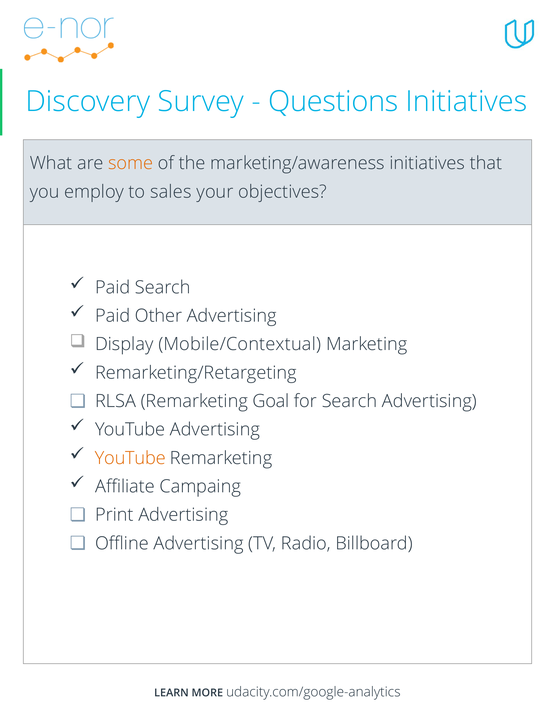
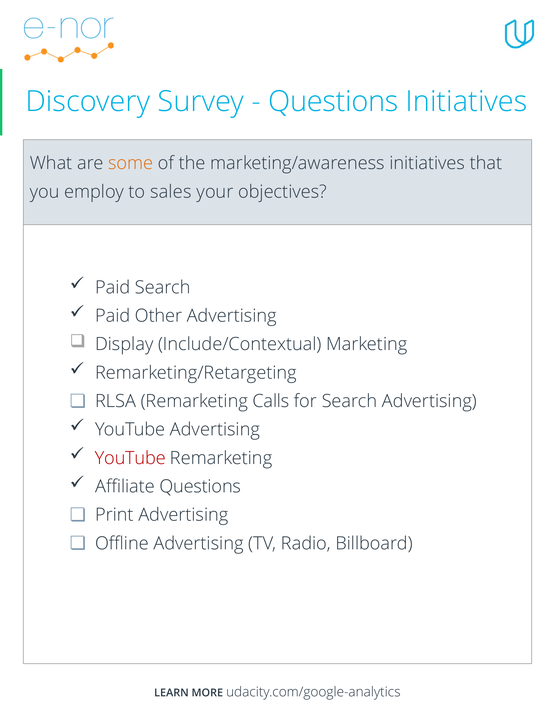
Mobile/Contextual: Mobile/Contextual -> Include/Contextual
Goal: Goal -> Calls
YouTube at (130, 458) colour: orange -> red
Affiliate Campaing: Campaing -> Questions
